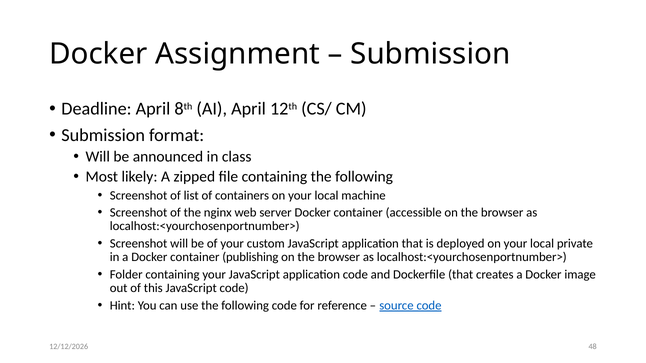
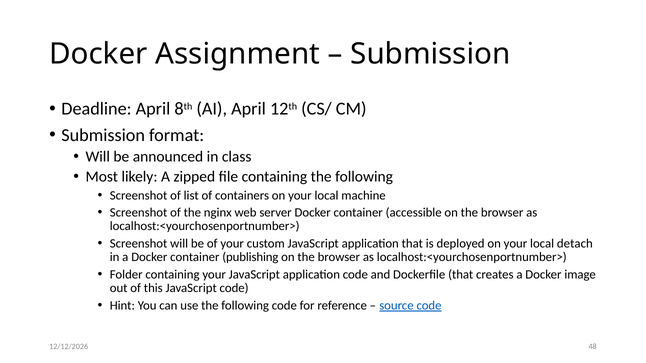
private: private -> detach
